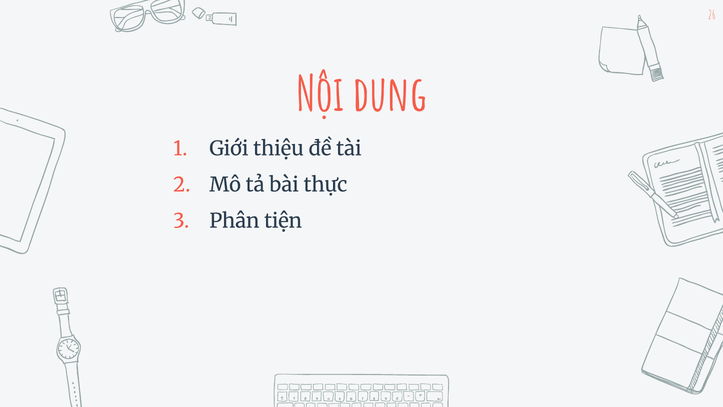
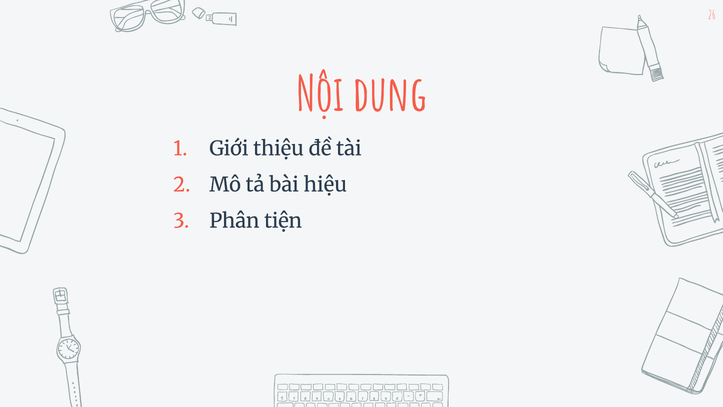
thực: thực -> hiệu
